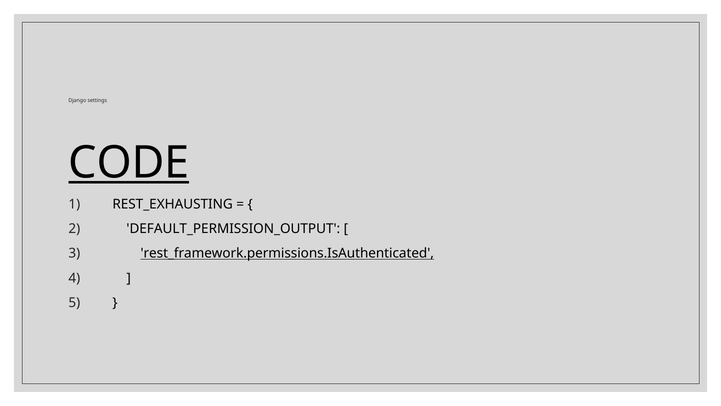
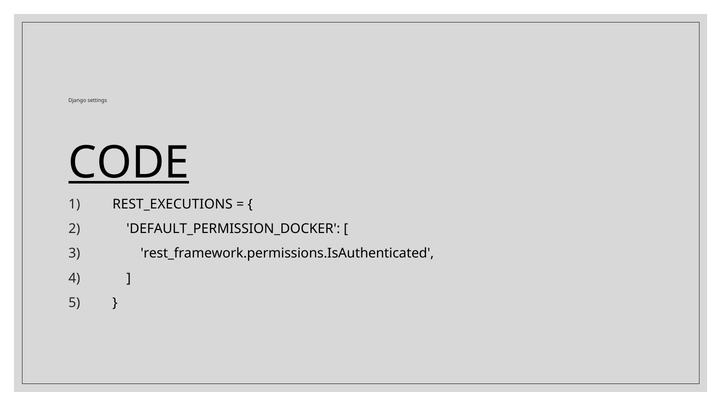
REST_EXHAUSTING: REST_EXHAUSTING -> REST_EXECUTIONS
DEFAULT_PERMISSION_OUTPUT: DEFAULT_PERMISSION_OUTPUT -> DEFAULT_PERMISSION_DOCKER
rest_framework.permissions.IsAuthenticated underline: present -> none
